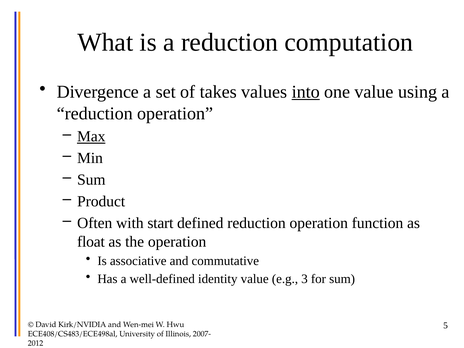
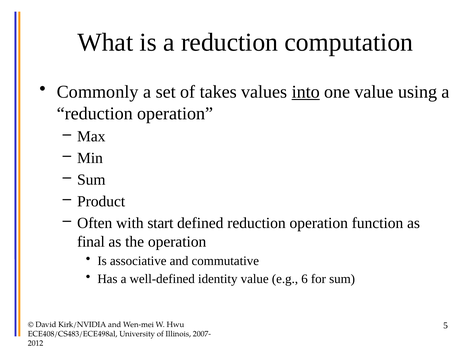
Divergence: Divergence -> Commonly
Max underline: present -> none
float: float -> final
3: 3 -> 6
